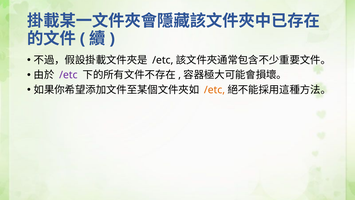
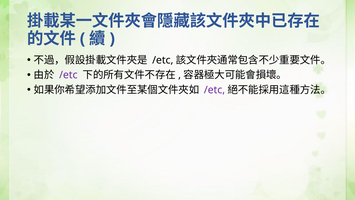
/etc at (215, 90) colour: orange -> purple
